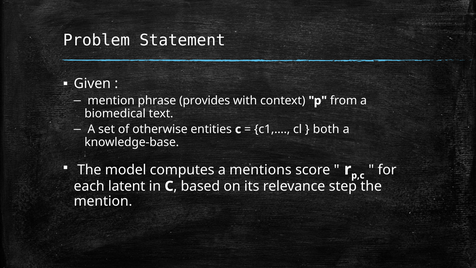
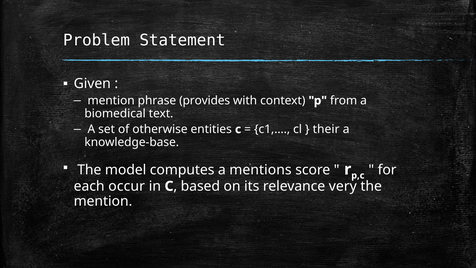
both: both -> their
latent: latent -> occur
step: step -> very
